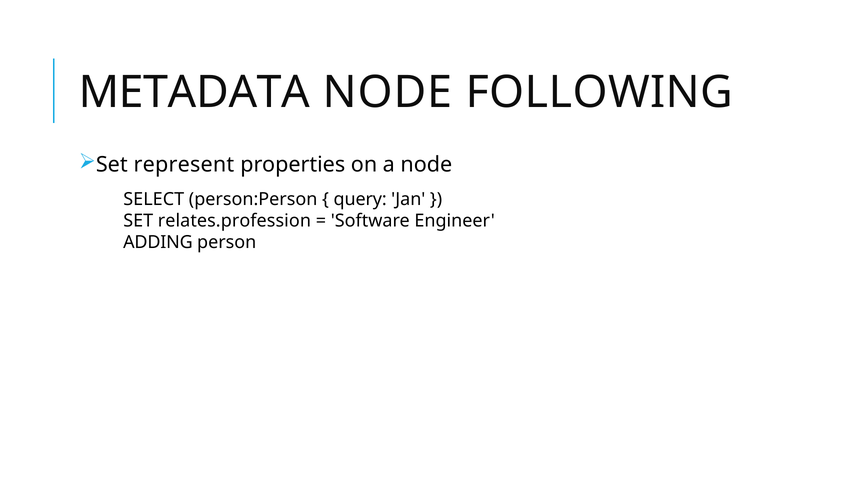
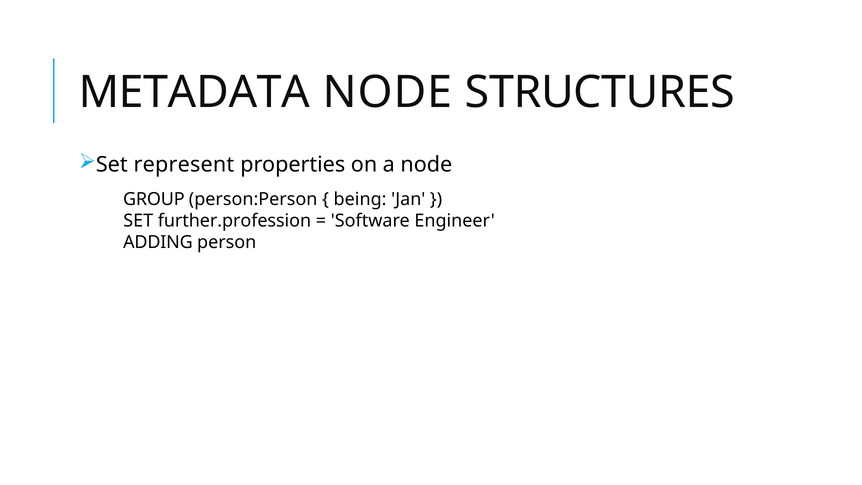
FOLLOWING: FOLLOWING -> STRUCTURES
SELECT: SELECT -> GROUP
query: query -> being
relates.profession: relates.profession -> further.profession
